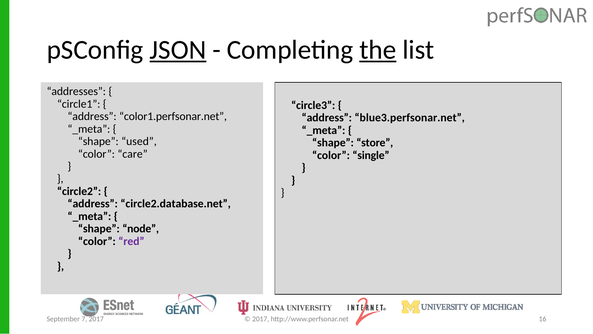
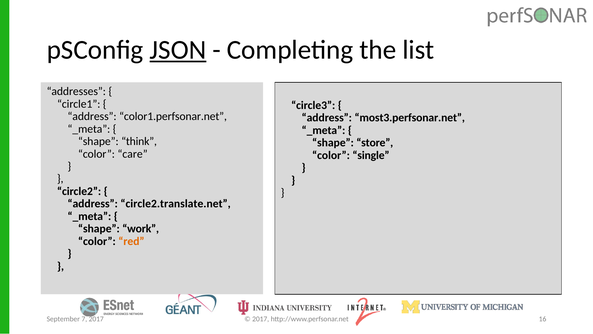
the underline: present -> none
blue3.perfsonar.net: blue3.perfsonar.net -> most3.perfsonar.net
used: used -> think
circle2.database.net: circle2.database.net -> circle2.translate.net
node: node -> work
red colour: purple -> orange
